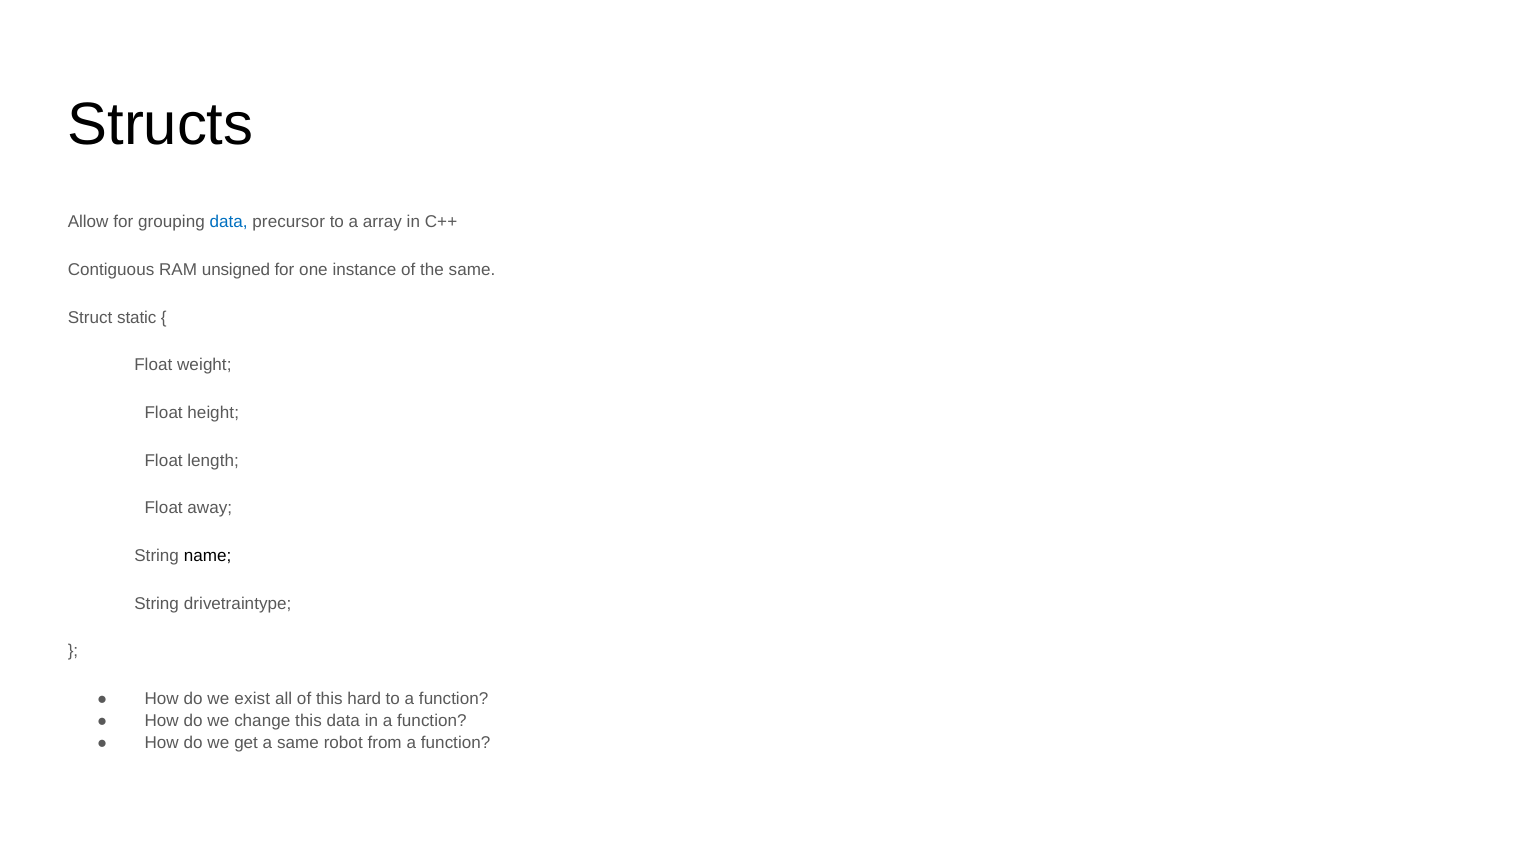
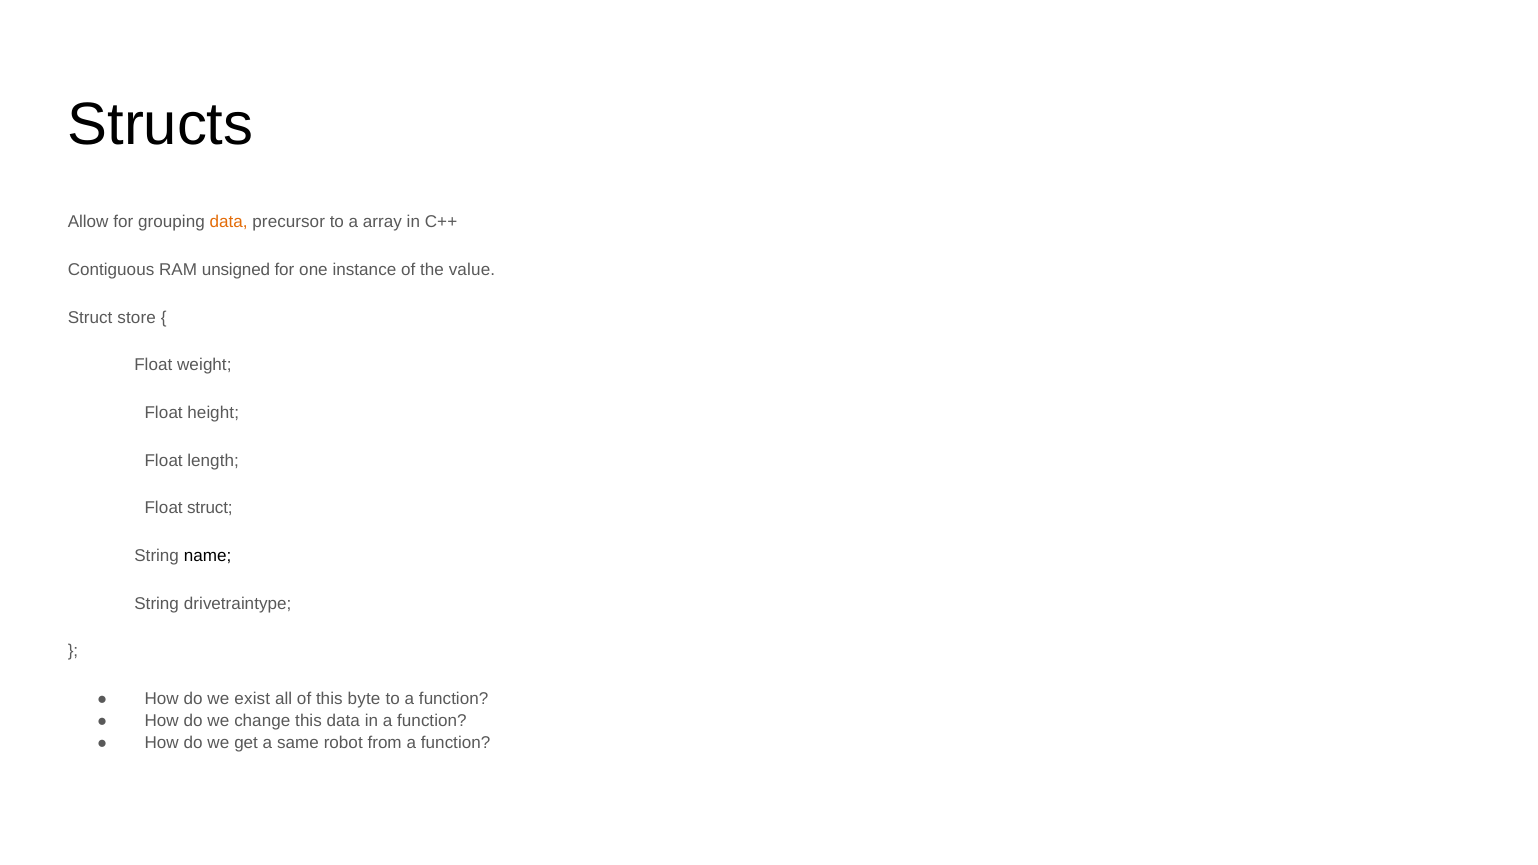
data at (229, 222) colour: blue -> orange
the same: same -> value
static: static -> store
Float away: away -> struct
hard: hard -> byte
